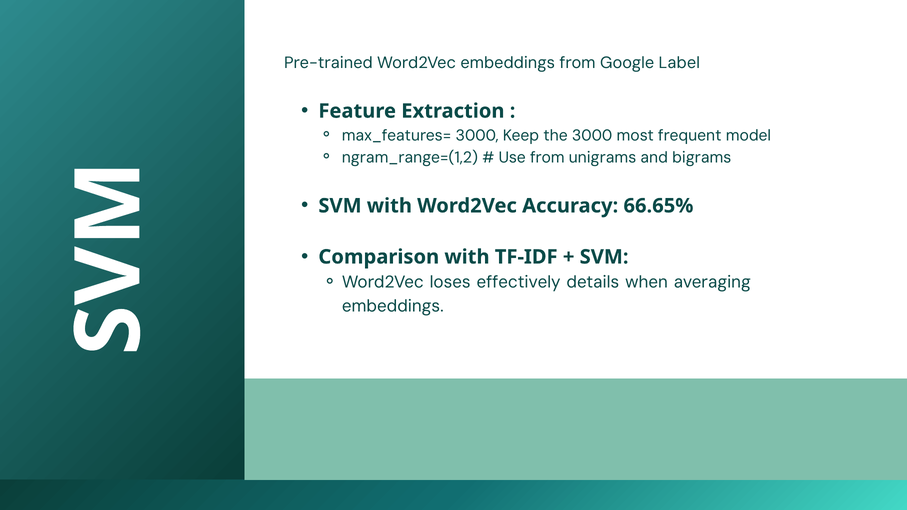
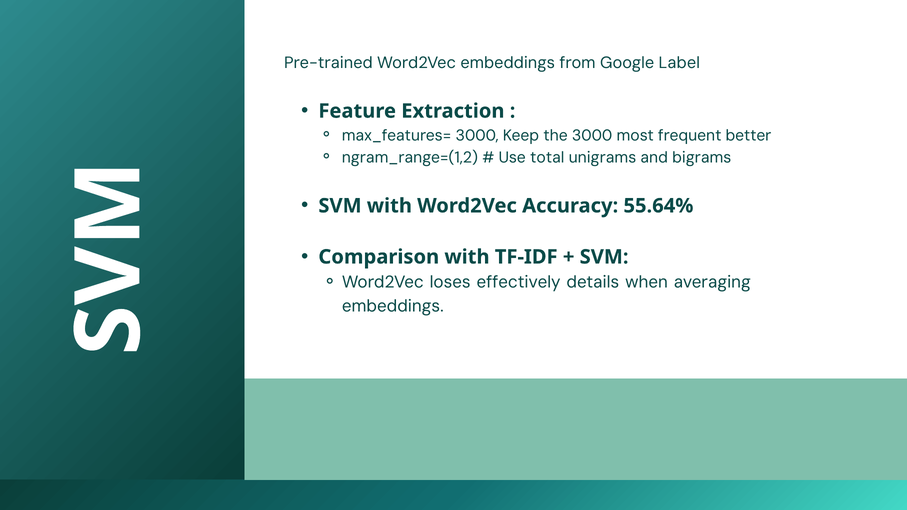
model: model -> better
Use from: from -> total
66.65%: 66.65% -> 55.64%
